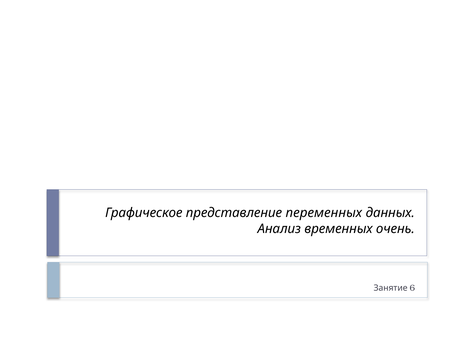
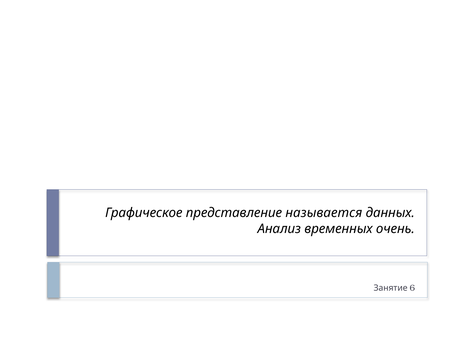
переменных: переменных -> называется
